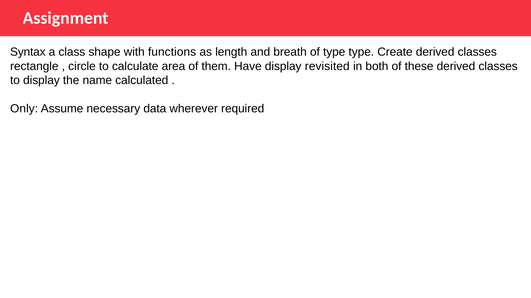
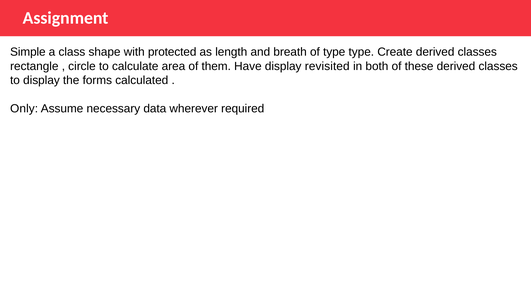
Syntax: Syntax -> Simple
functions: functions -> protected
name: name -> forms
